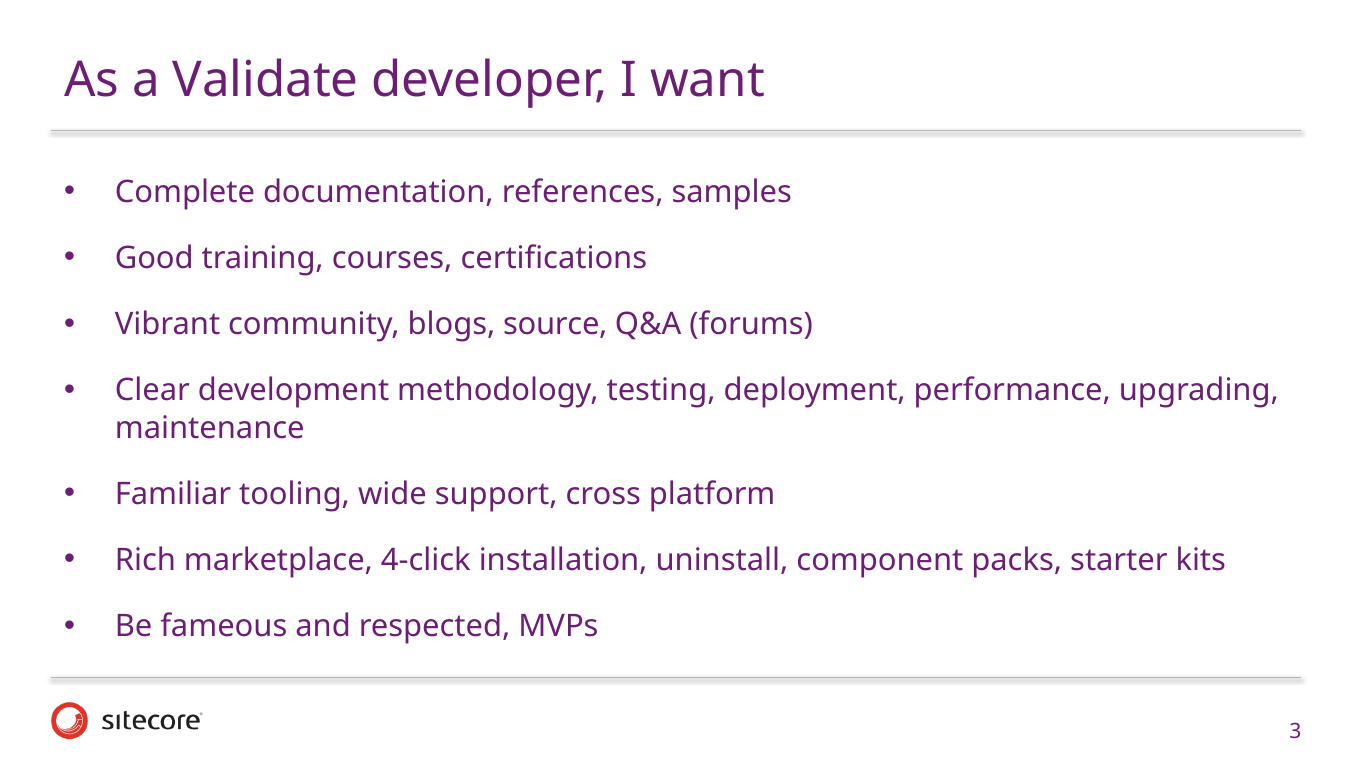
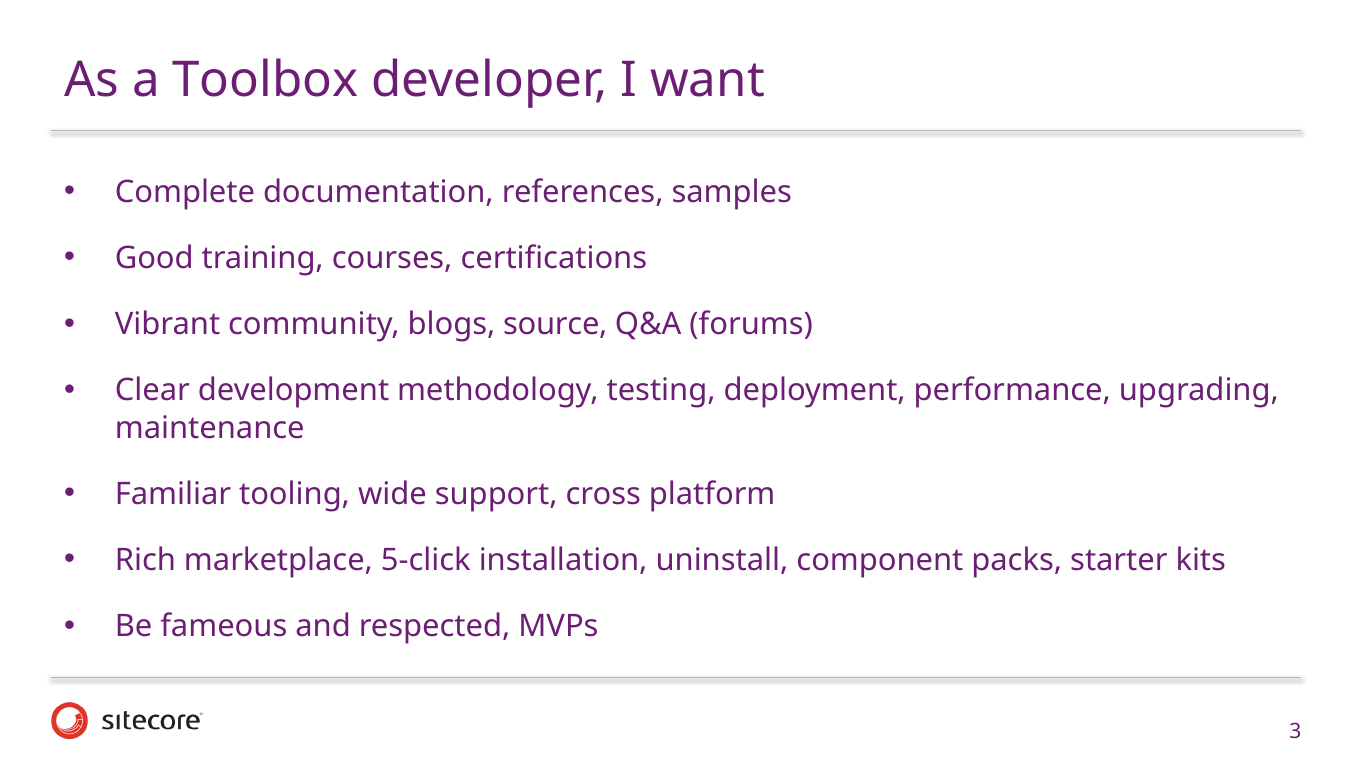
Validate: Validate -> Toolbox
4-click: 4-click -> 5-click
